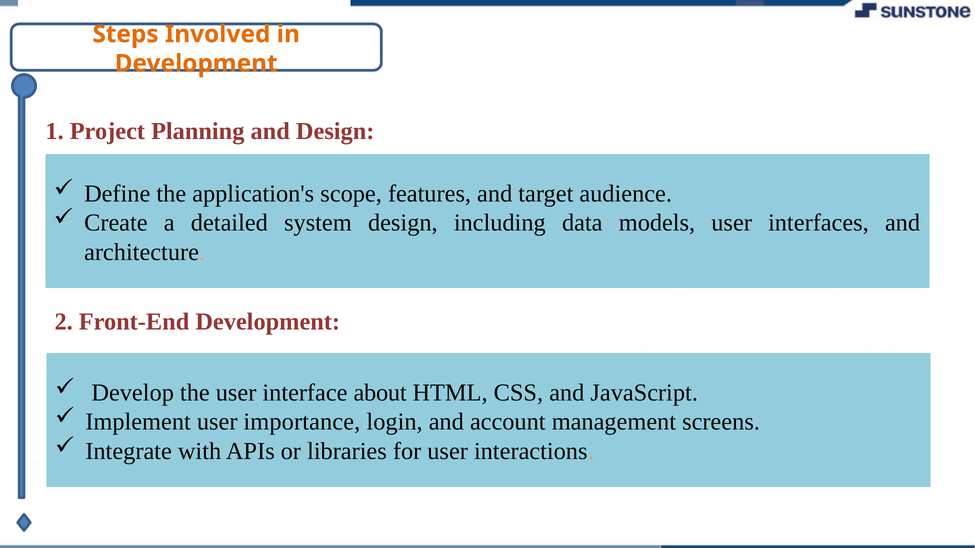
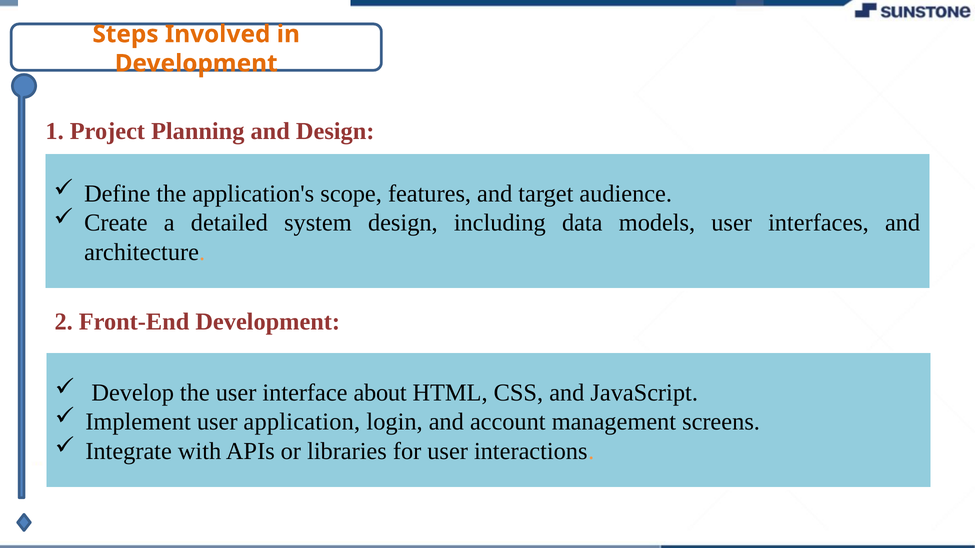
importance: importance -> application
